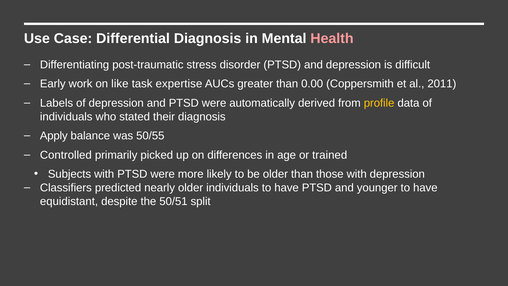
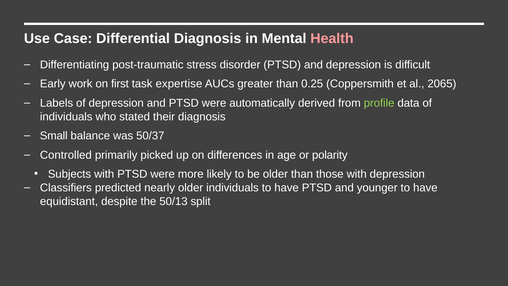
like: like -> first
0.00: 0.00 -> 0.25
2011: 2011 -> 2065
profile colour: yellow -> light green
Apply: Apply -> Small
50/55: 50/55 -> 50/37
trained: trained -> polarity
50/51: 50/51 -> 50/13
